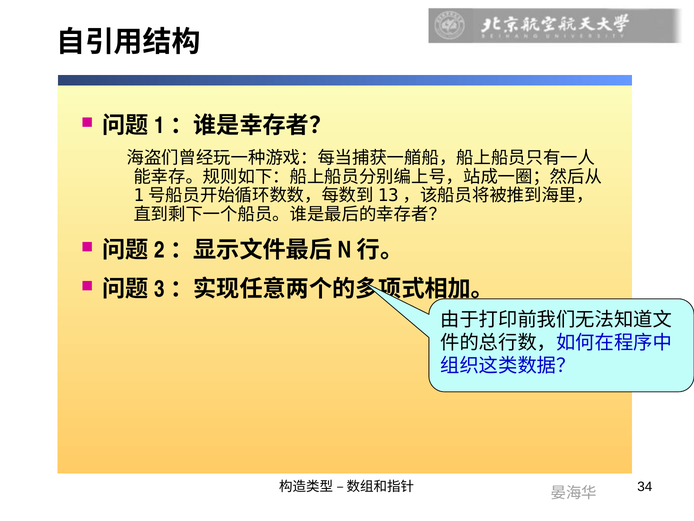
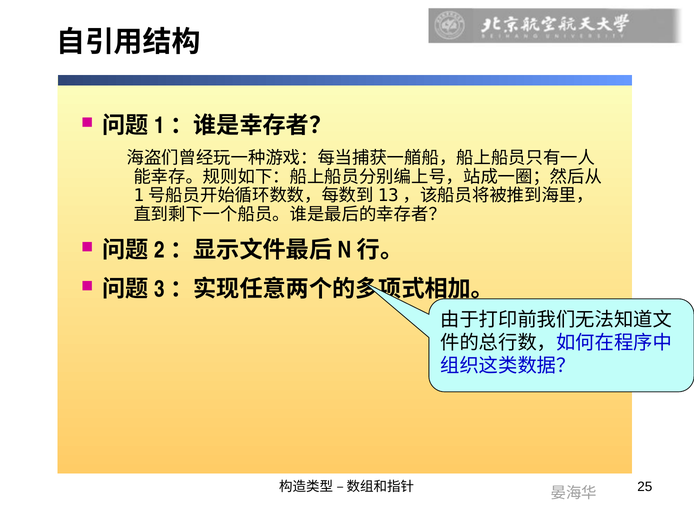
34: 34 -> 25
